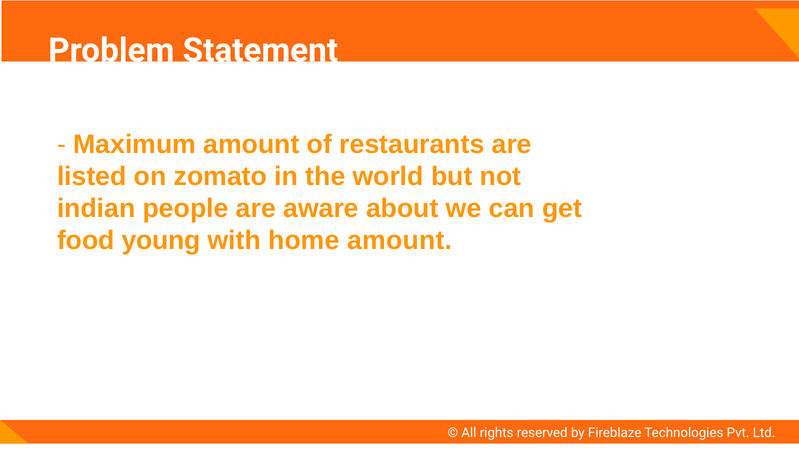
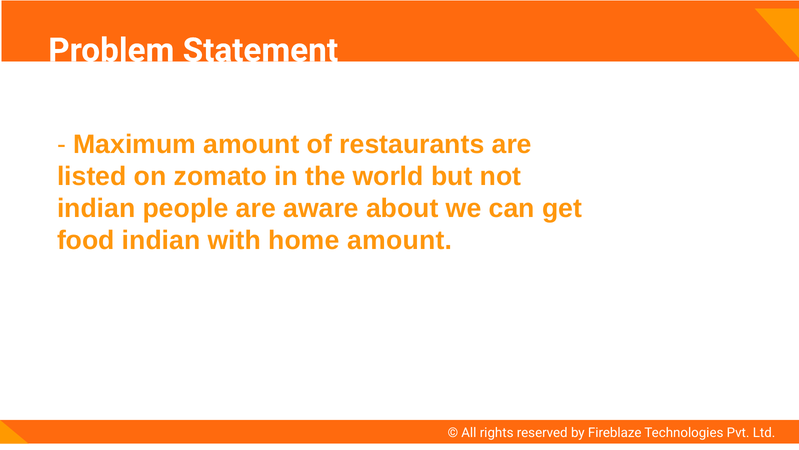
food young: young -> indian
